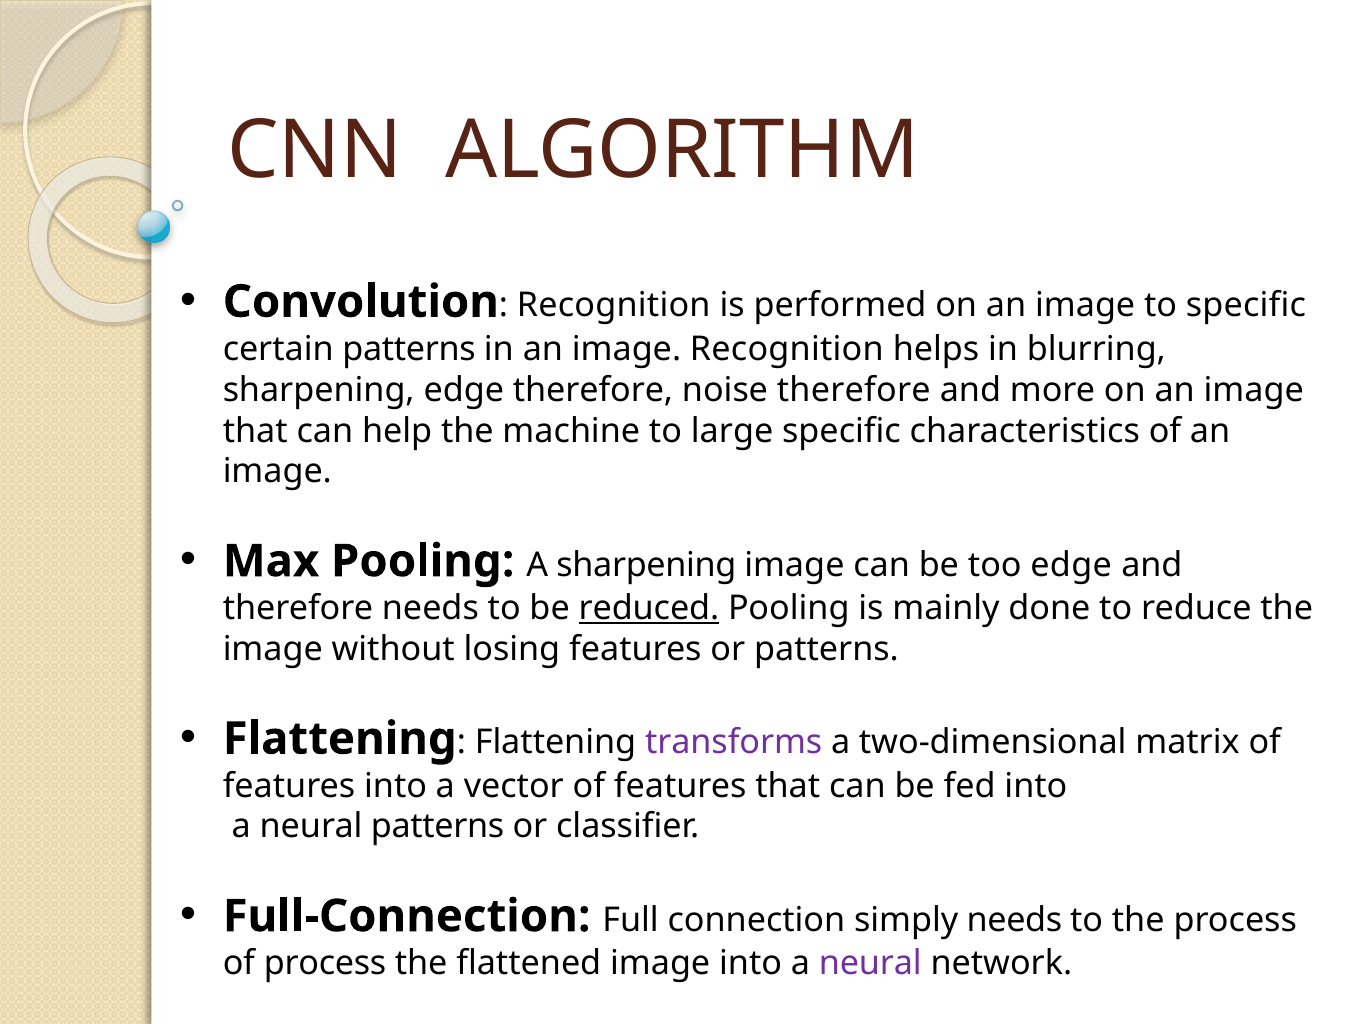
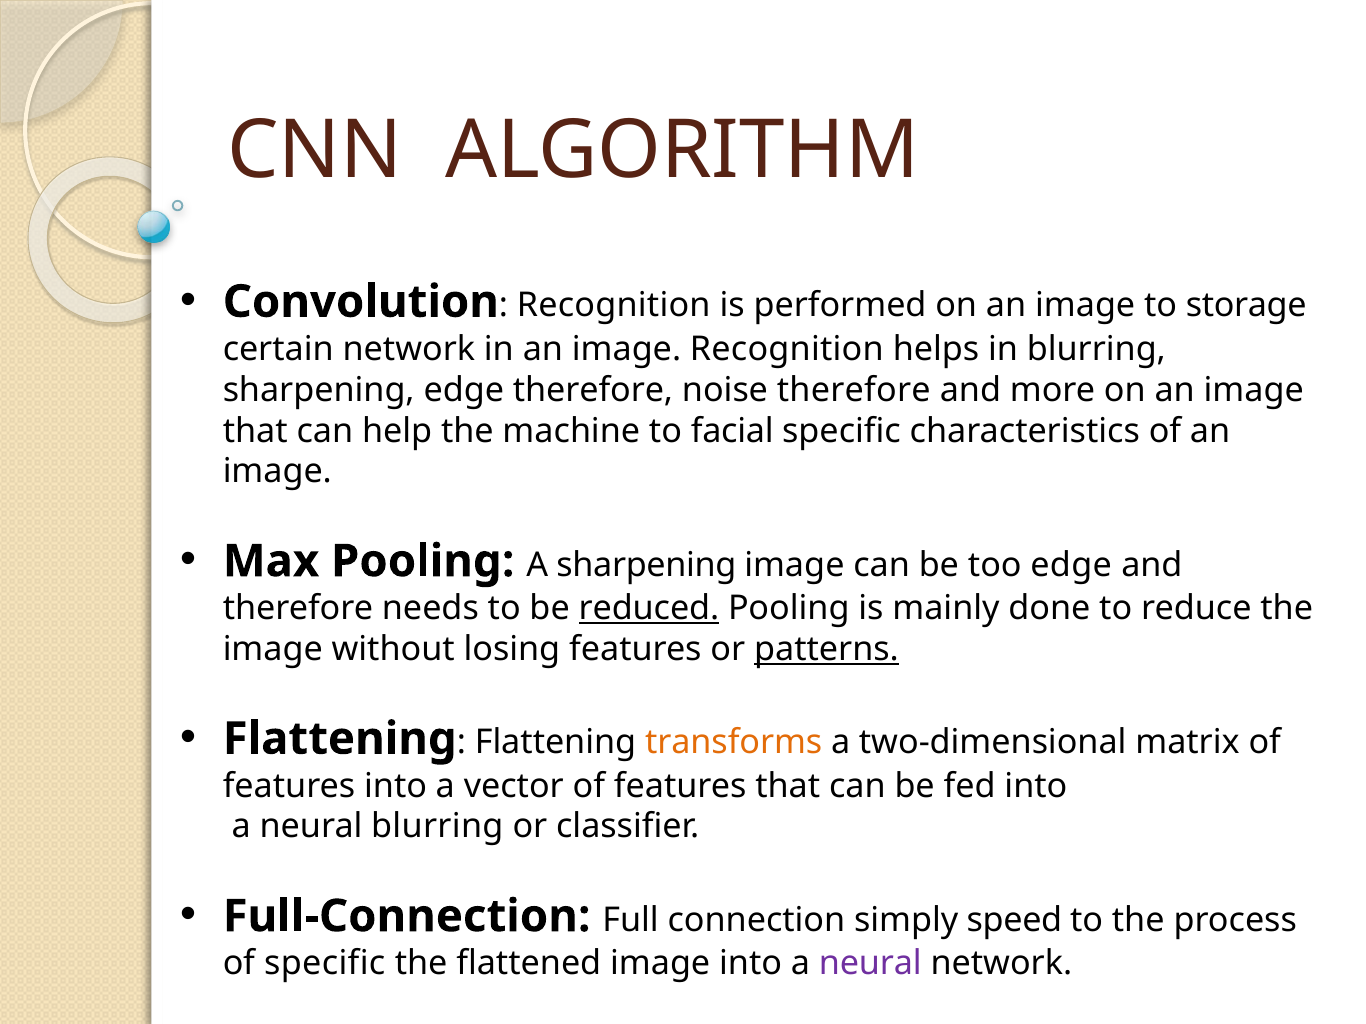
to specific: specific -> storage
certain patterns: patterns -> network
large: large -> facial
patterns at (827, 650) underline: none -> present
transforms colour: purple -> orange
neural patterns: patterns -> blurring
simply needs: needs -> speed
of process: process -> specific
